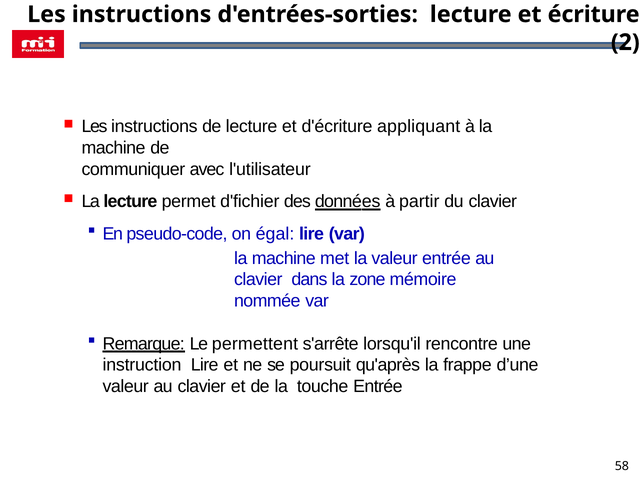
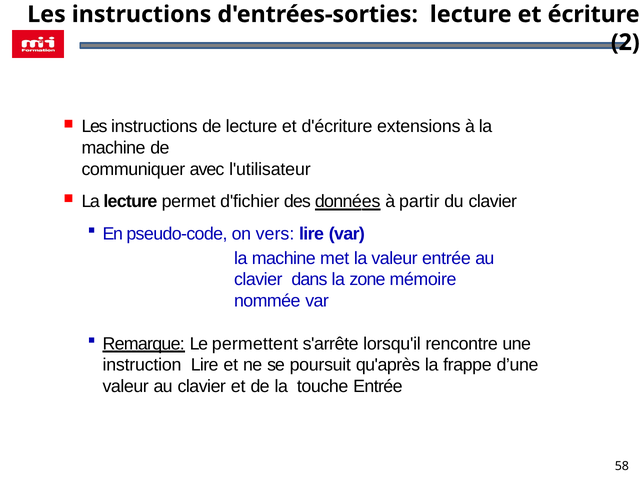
appliquant: appliquant -> extensions
égal: égal -> vers
